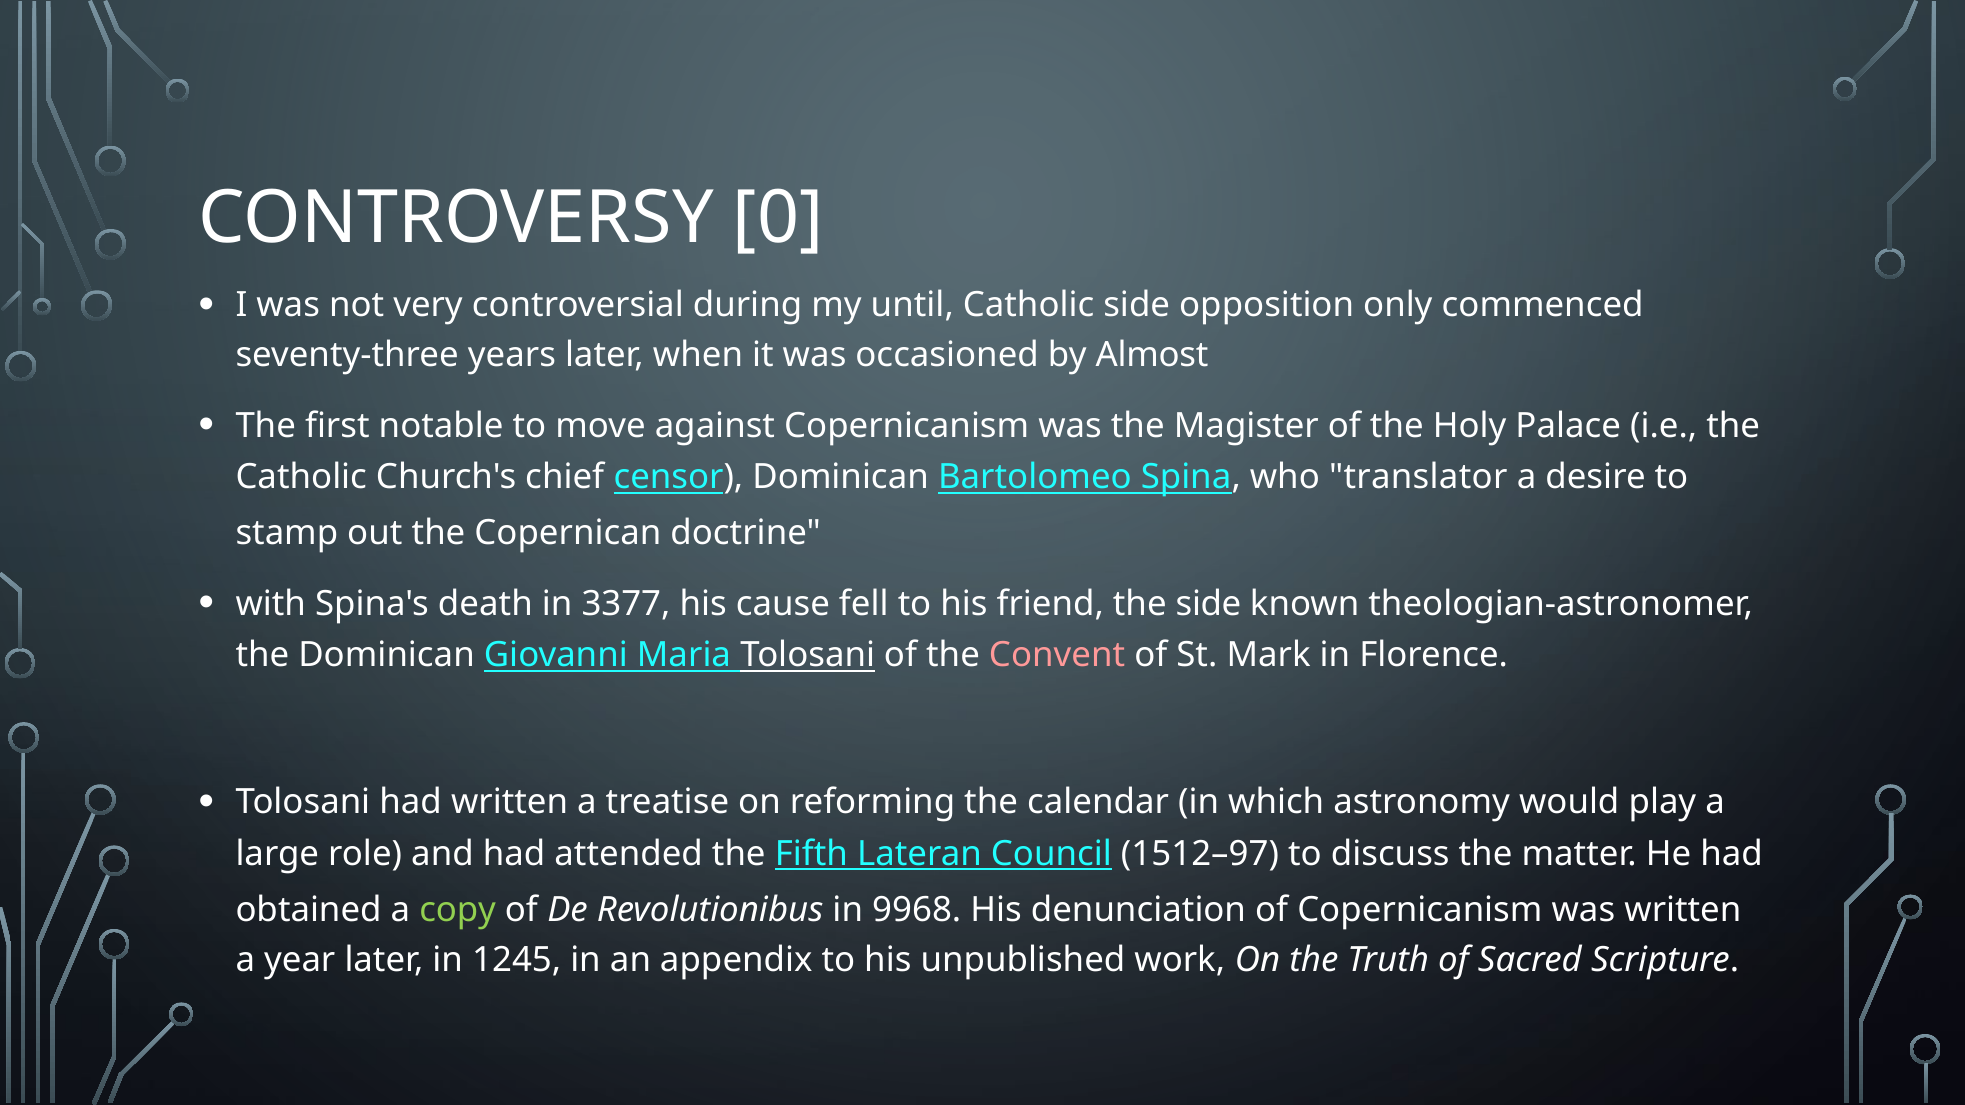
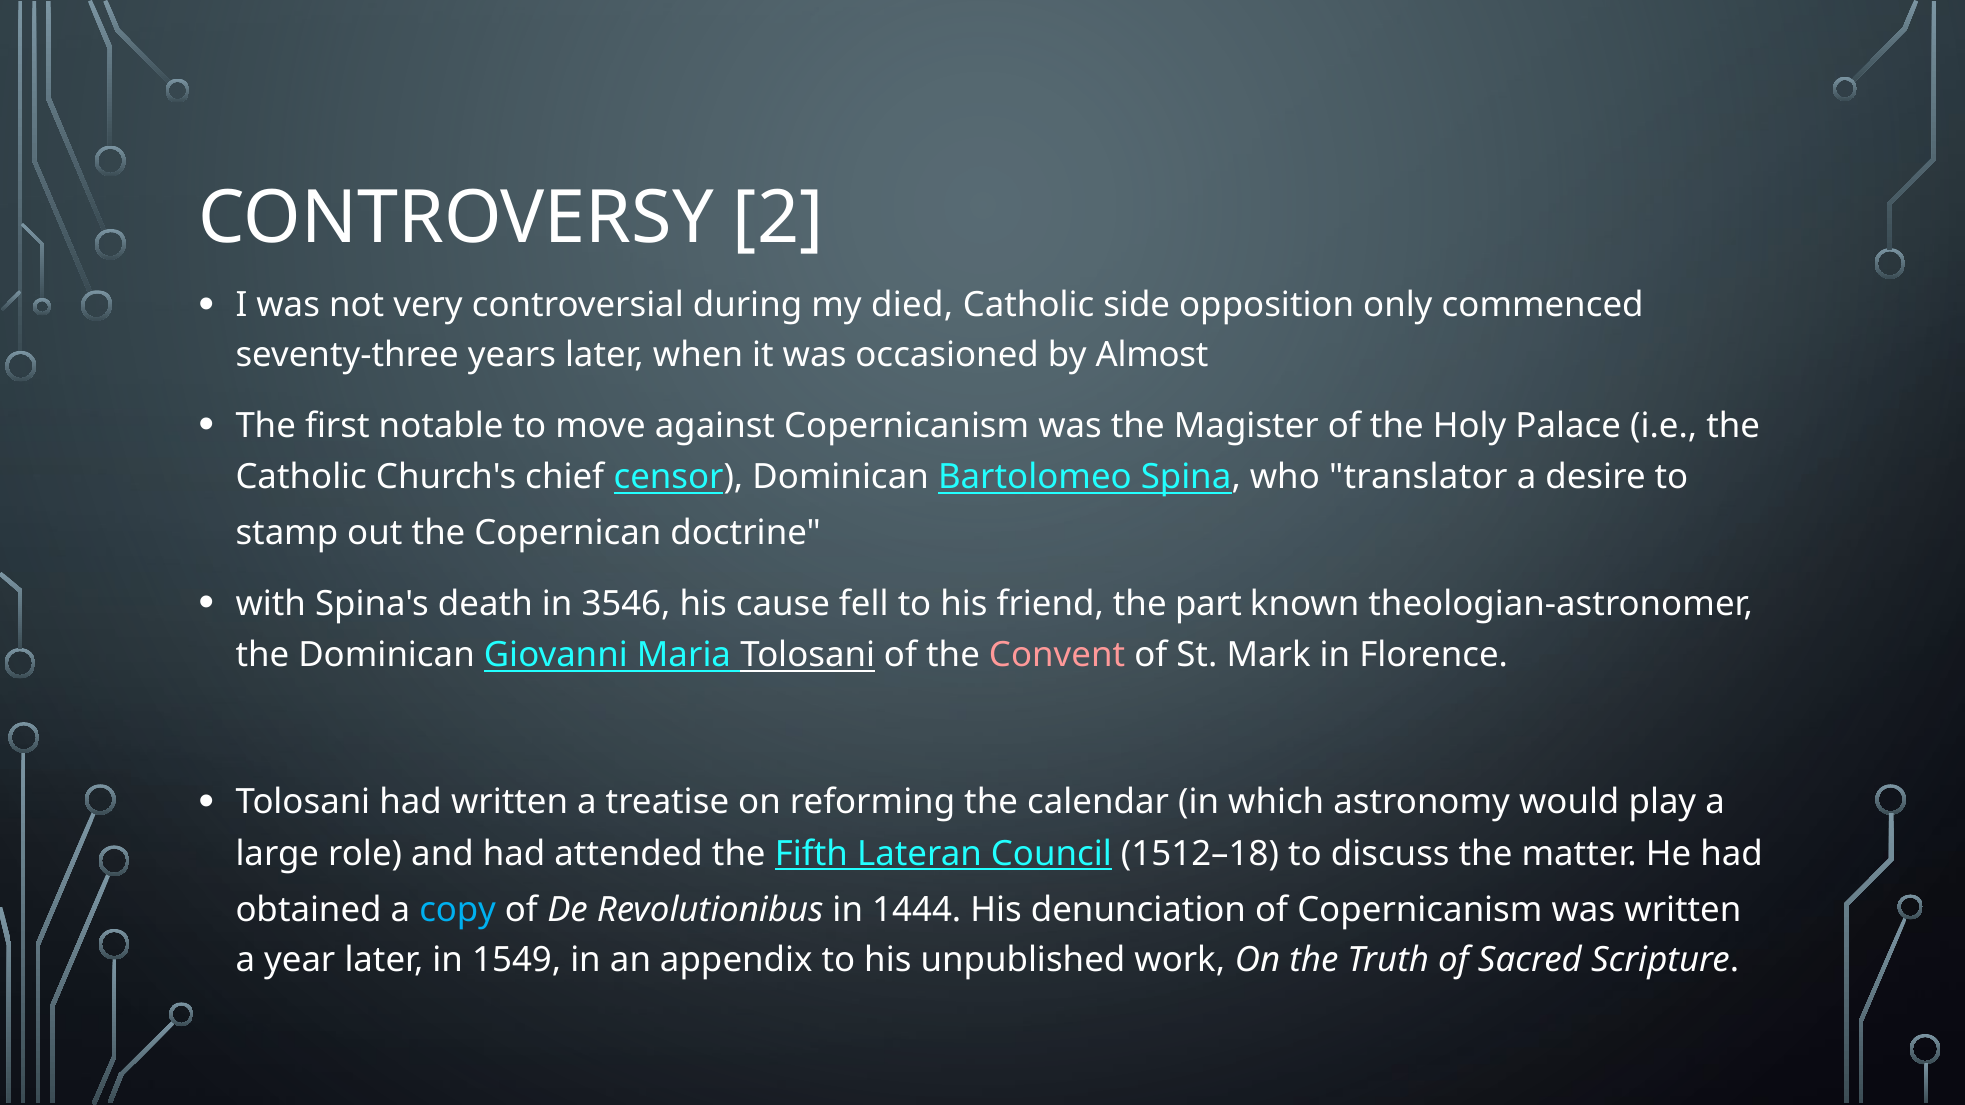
0: 0 -> 2
until: until -> died
3377: 3377 -> 3546
the side: side -> part
1512–97: 1512–97 -> 1512–18
copy colour: light green -> light blue
9968: 9968 -> 1444
1245: 1245 -> 1549
